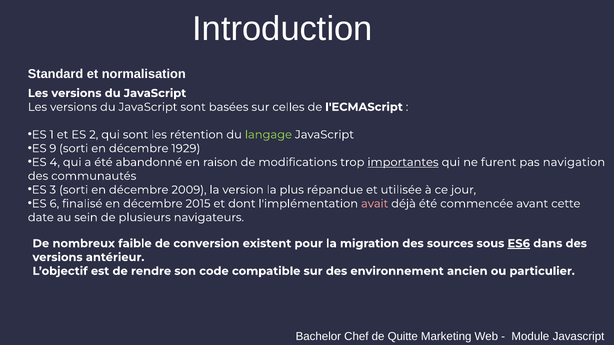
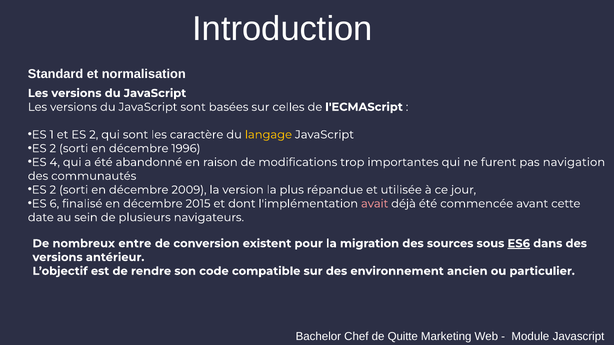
rétention: rétention -> caractère
langage colour: light green -> yellow
9 at (53, 149): 9 -> 2
1929: 1929 -> 1996
importantes underline: present -> none
3 at (53, 190): 3 -> 2
faible: faible -> entre
